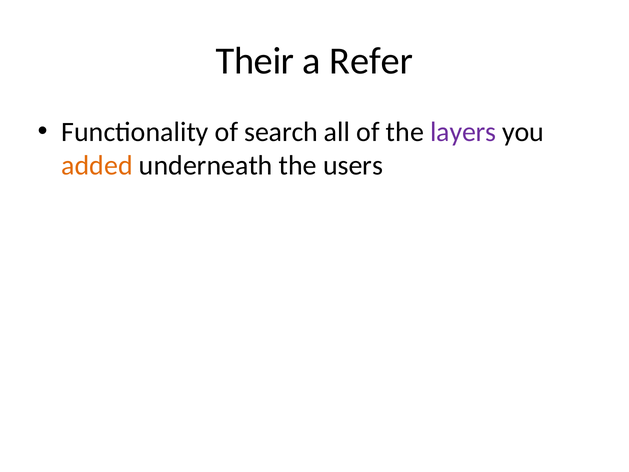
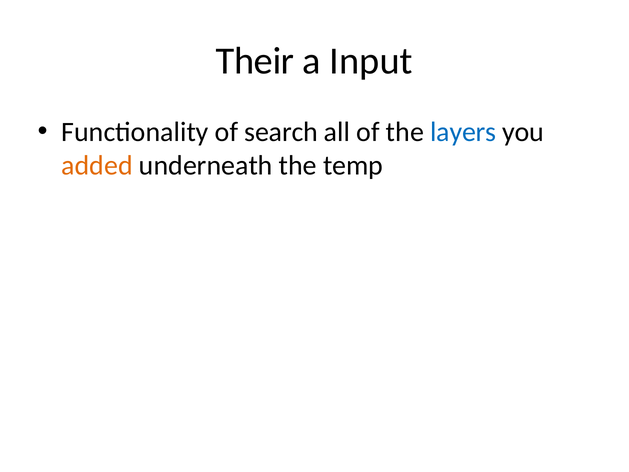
Refer: Refer -> Input
layers colour: purple -> blue
users: users -> temp
